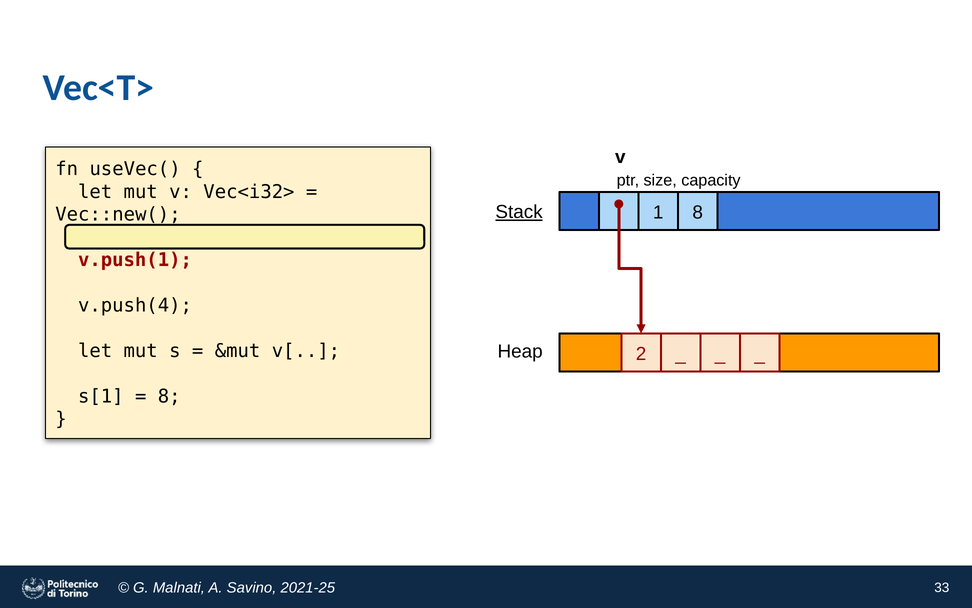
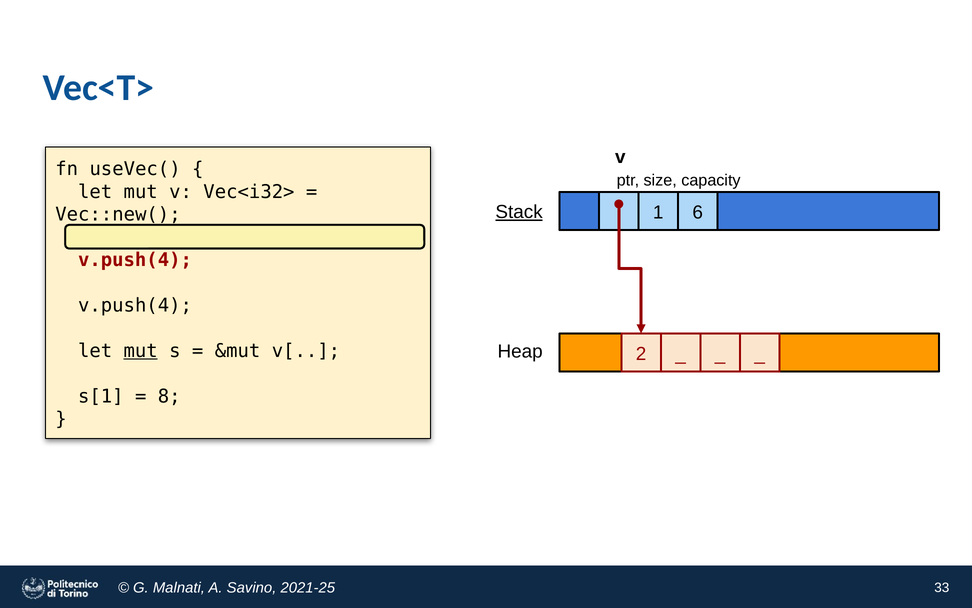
1 8: 8 -> 6
v.push(1 at (135, 260): v.push(1 -> v.push(4
mut at (141, 351) underline: none -> present
